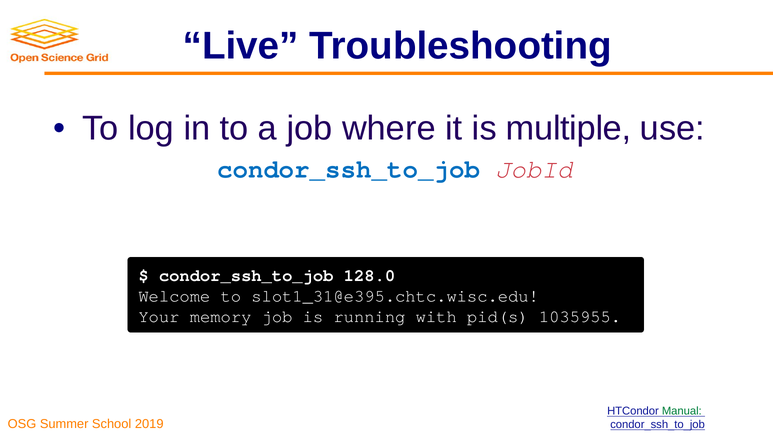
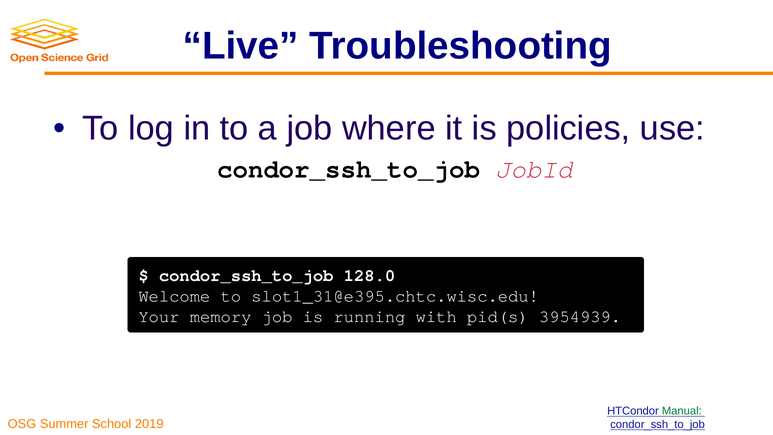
multiple: multiple -> policies
condor_ssh_to_job at (349, 169) colour: blue -> black
1035955: 1035955 -> 3954939
